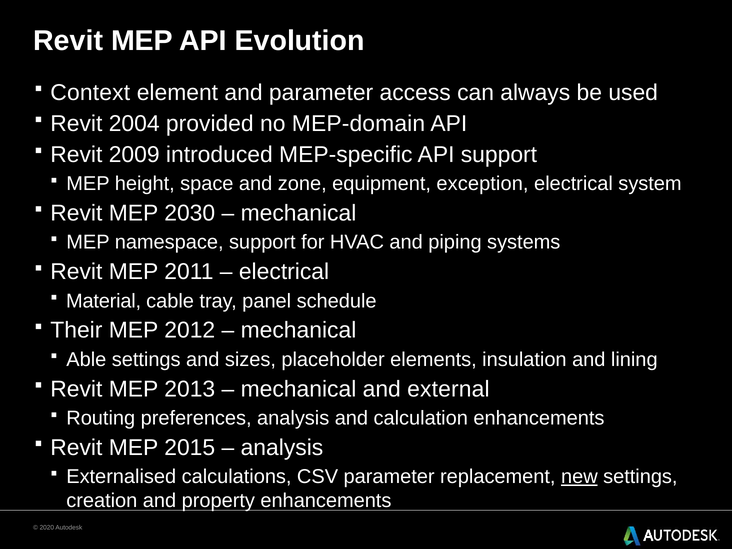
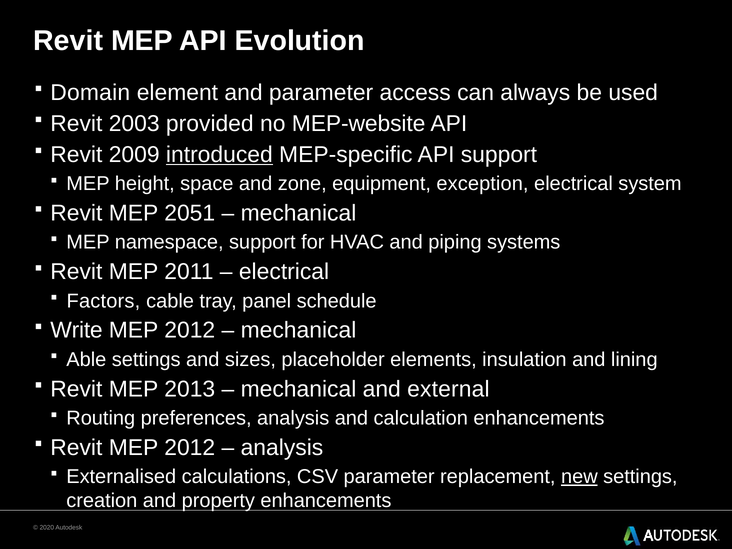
Context: Context -> Domain
2004: 2004 -> 2003
MEP-domain: MEP-domain -> MEP-website
introduced underline: none -> present
2030: 2030 -> 2051
Material: Material -> Factors
Their: Their -> Write
Revit MEP 2015: 2015 -> 2012
